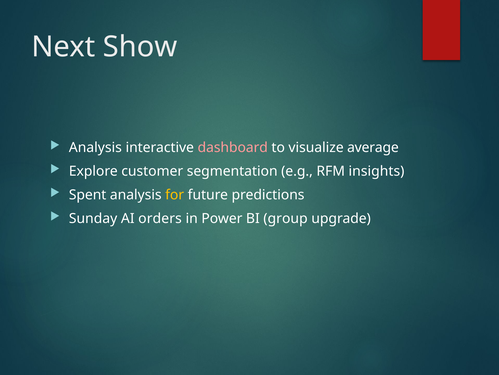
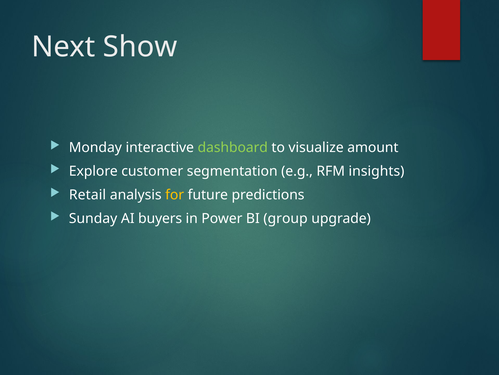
Analysis at (95, 147): Analysis -> Monday
dashboard colour: pink -> light green
average: average -> amount
Spent: Spent -> Retail
orders: orders -> buyers
